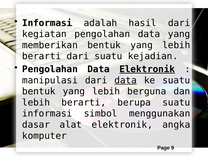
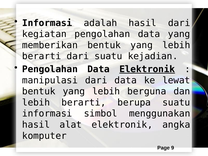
data at (126, 80) underline: present -> none
ke suatu: suatu -> lewat
dasar at (36, 125): dasar -> hasil
